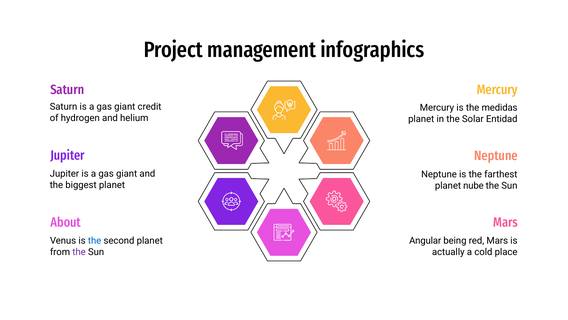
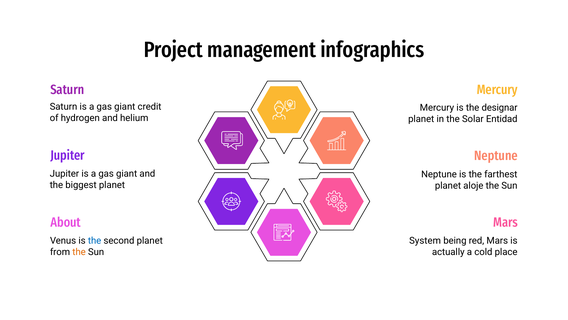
medidas: medidas -> designar
nube: nube -> aloje
Angular: Angular -> System
the at (79, 252) colour: purple -> orange
